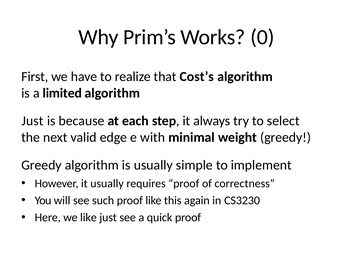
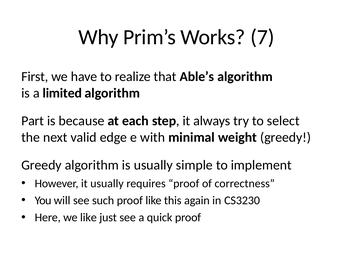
0: 0 -> 7
Cost’s: Cost’s -> Able’s
Just at (33, 121): Just -> Part
